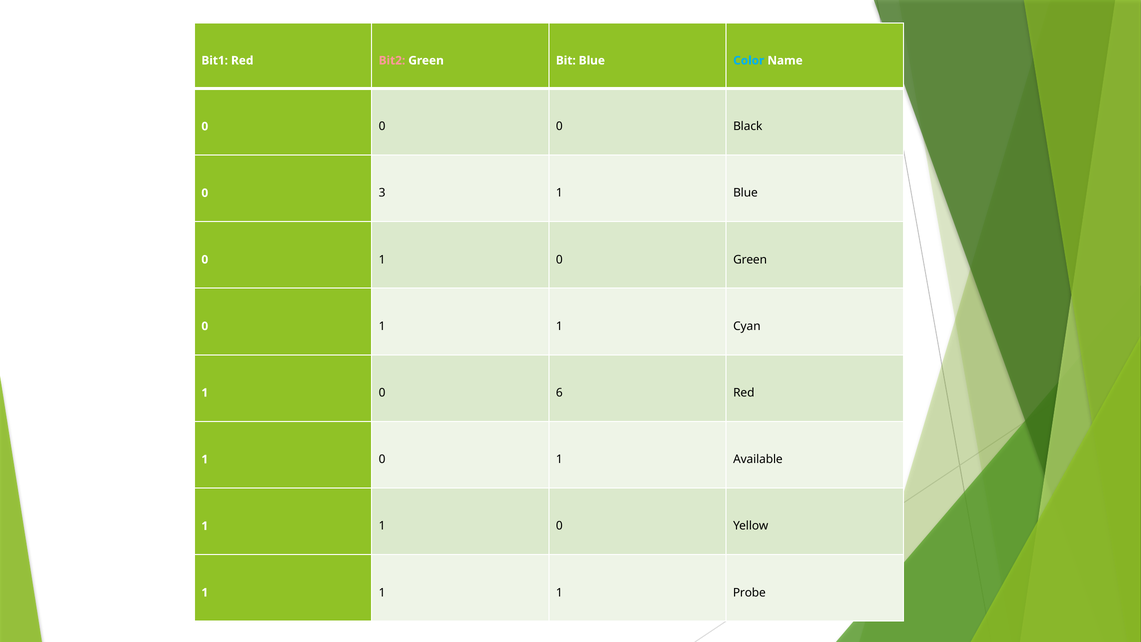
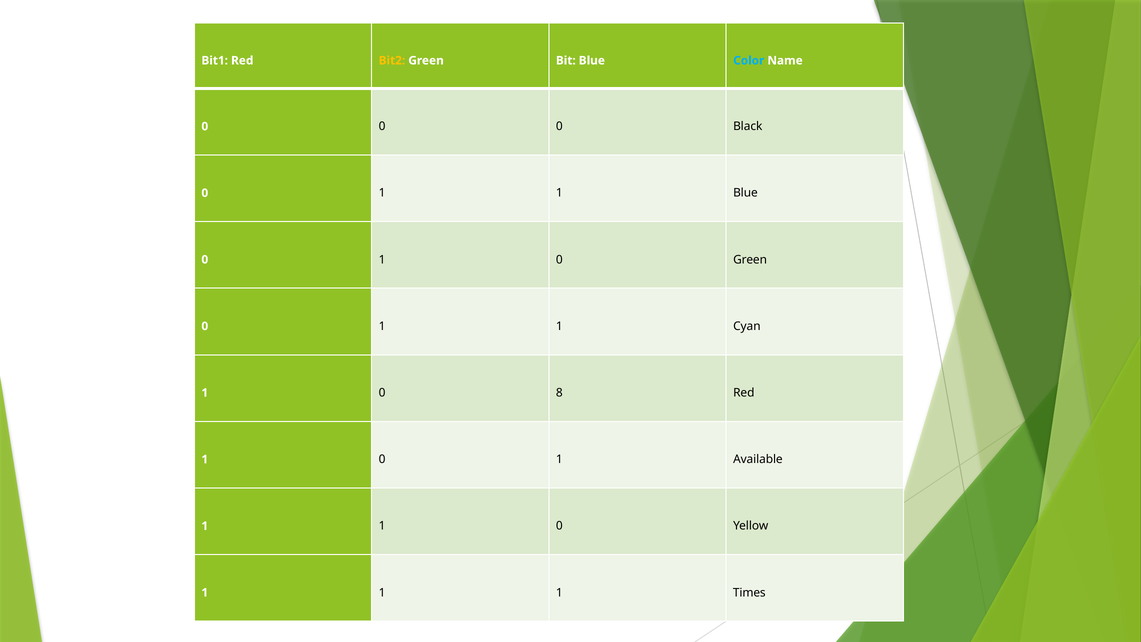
Bit2 colour: pink -> yellow
3 at (382, 193): 3 -> 1
6: 6 -> 8
Probe: Probe -> Times
